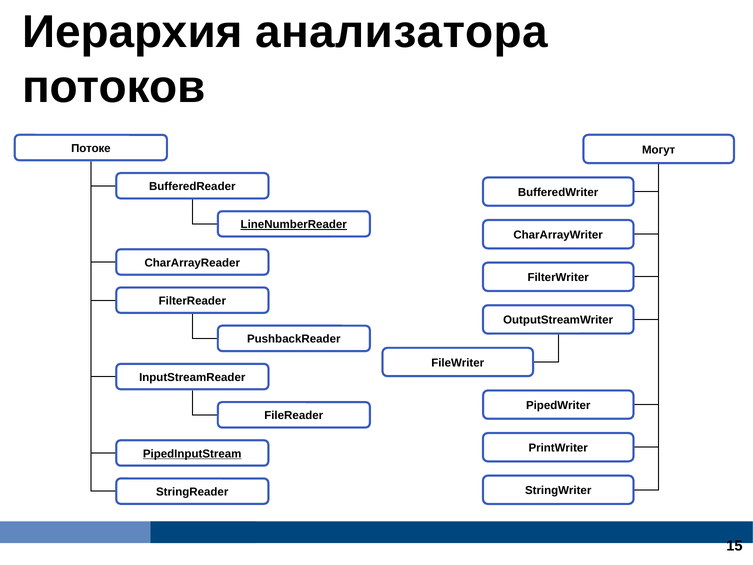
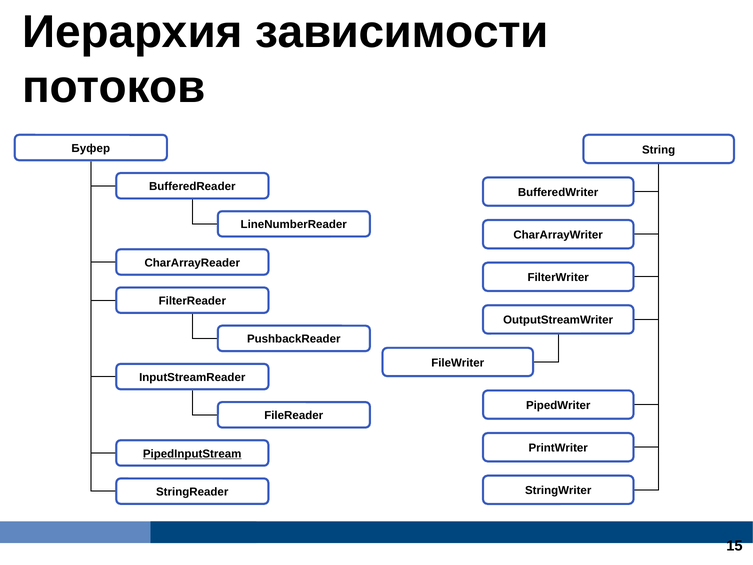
анализатора: анализатора -> зависимости
Потоке: Потоке -> Буфер
Могут: Могут -> String
LineNumberReader underline: present -> none
